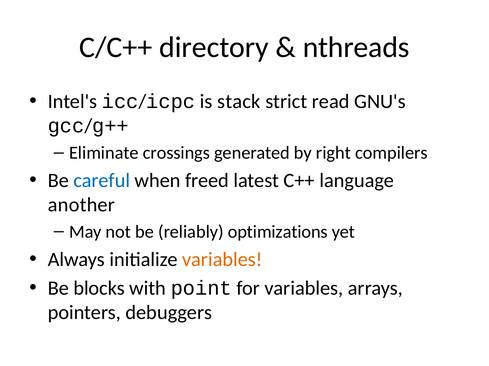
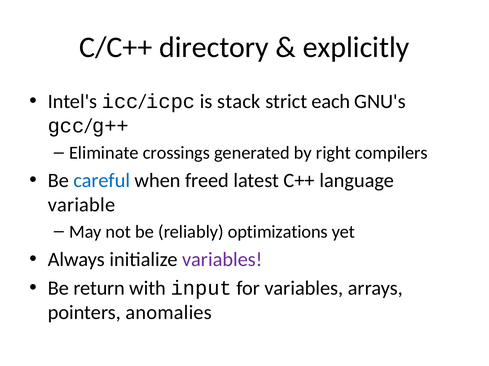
nthreads: nthreads -> explicitly
read: read -> each
another: another -> variable
variables at (222, 260) colour: orange -> purple
blocks: blocks -> return
point: point -> input
debuggers: debuggers -> anomalies
